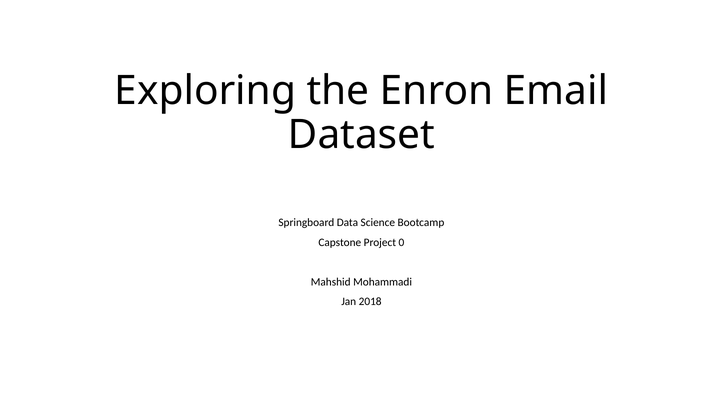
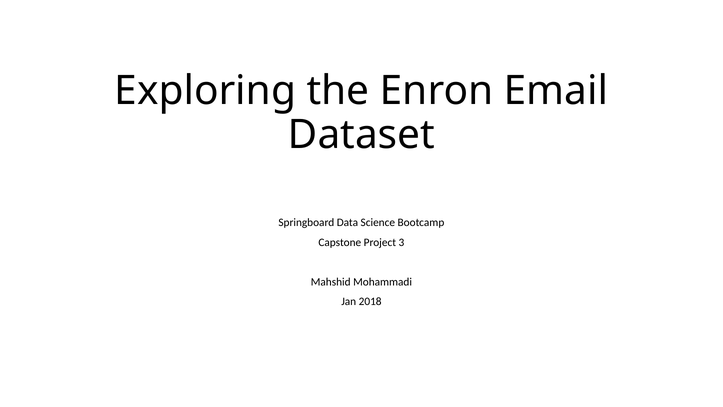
0: 0 -> 3
